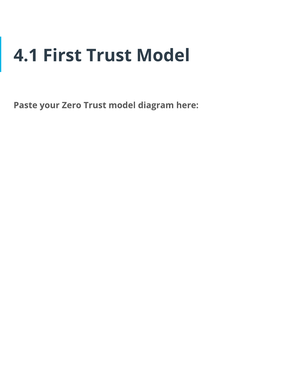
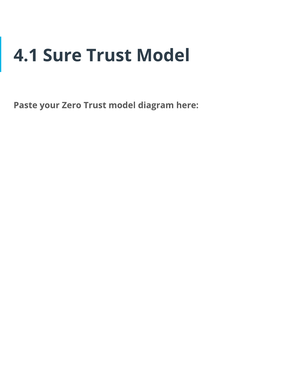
First: First -> Sure
